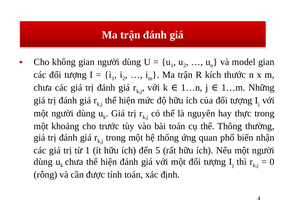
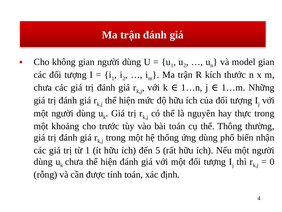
ứng quan: quan -> dùng
